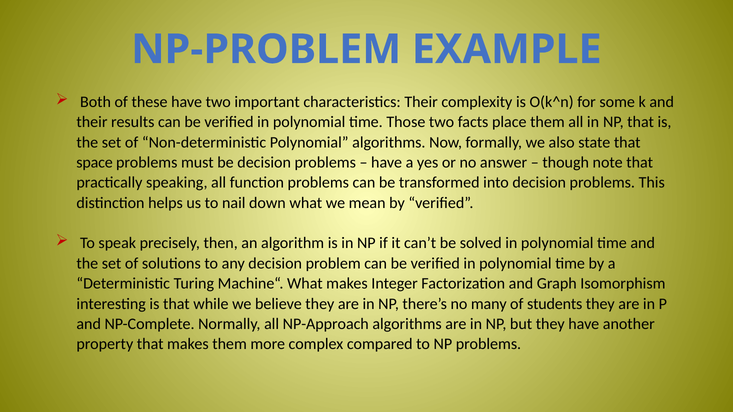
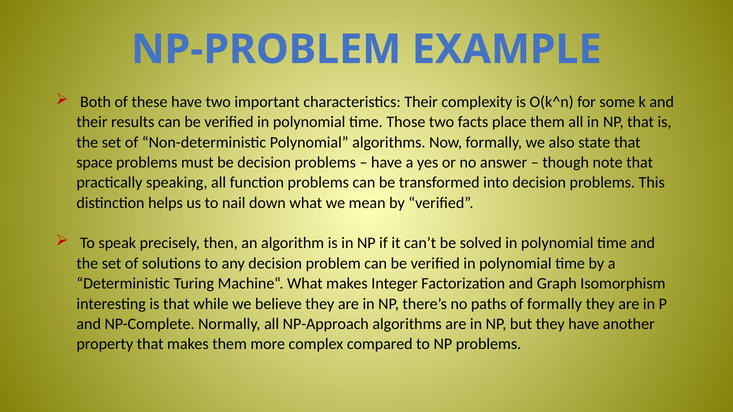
many: many -> paths
of students: students -> formally
